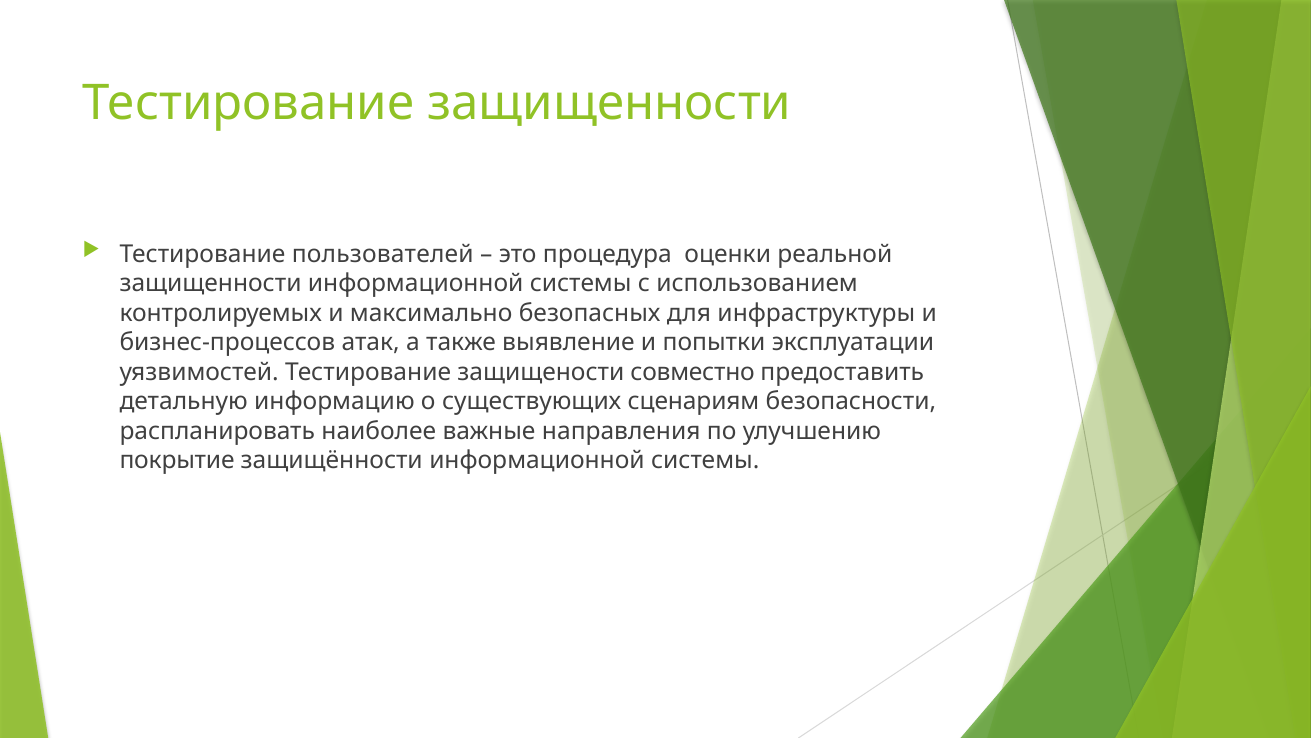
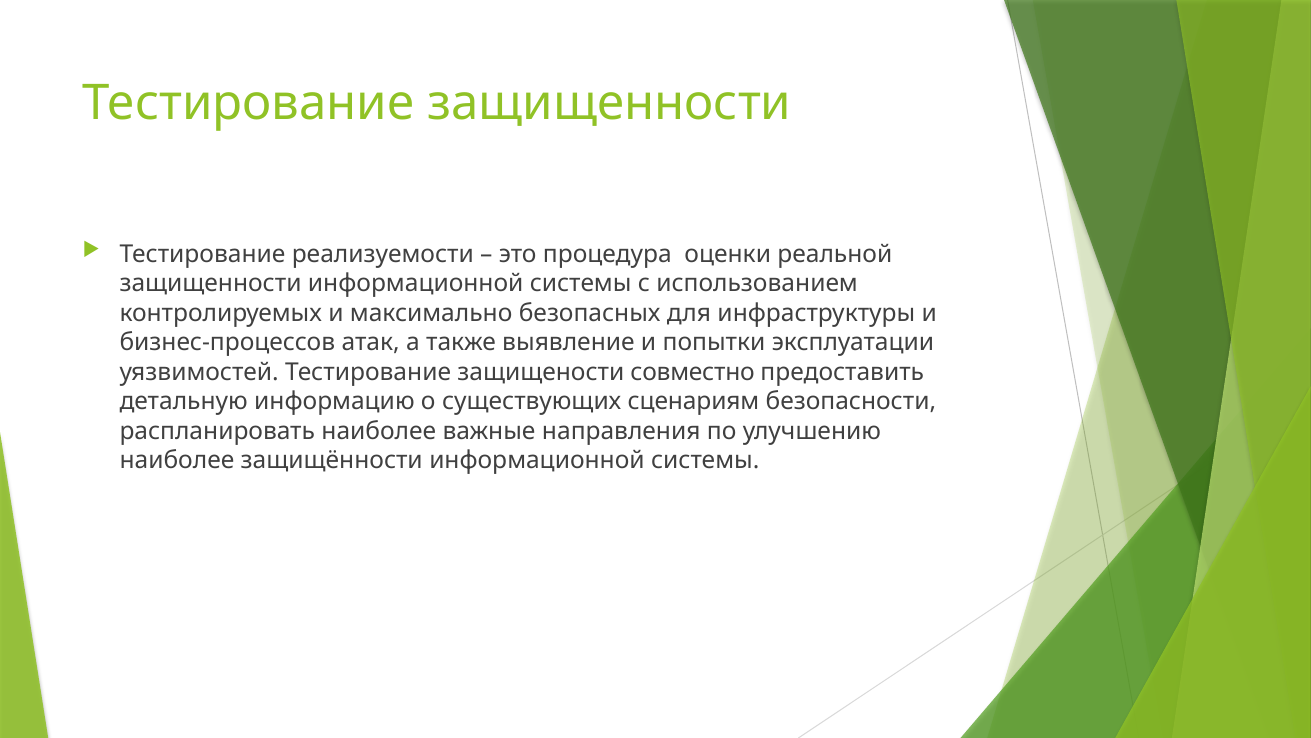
пользователей: пользователей -> реализуемости
покрытие at (177, 460): покрытие -> наиболее
